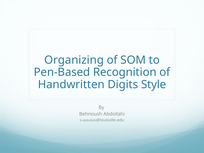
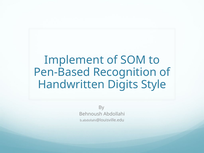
Organizing: Organizing -> Implement
